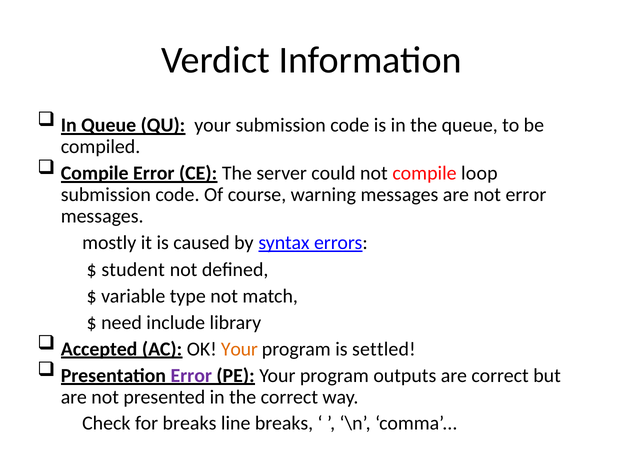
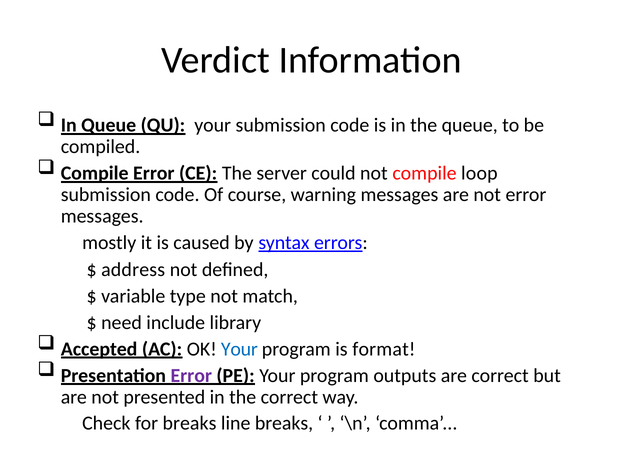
student: student -> address
Your at (239, 349) colour: orange -> blue
settled: settled -> format
